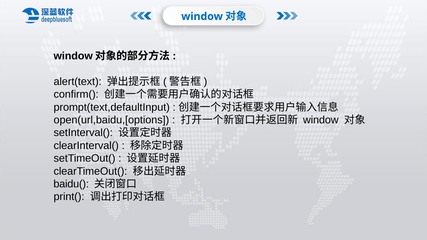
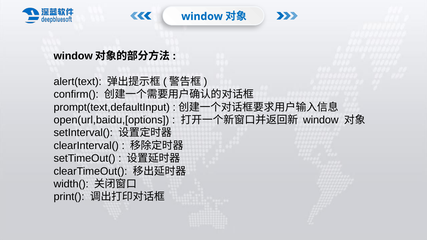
baidu(: baidu( -> width(
